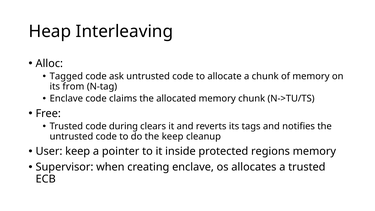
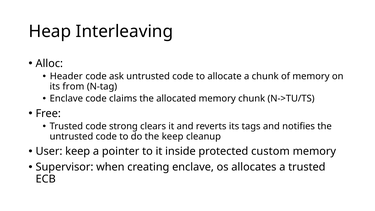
Tagged: Tagged -> Header
during: during -> strong
regions: regions -> custom
